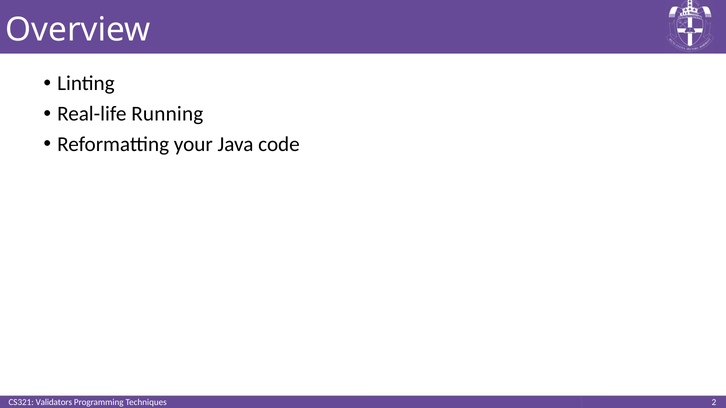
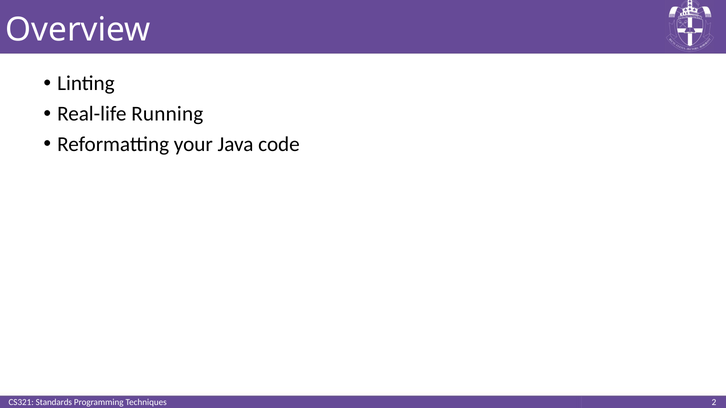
Validators: Validators -> Standards
